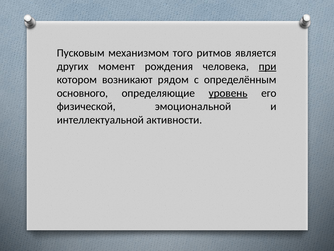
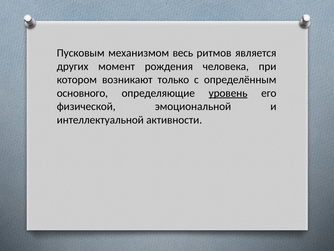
того: того -> весь
при underline: present -> none
рядом: рядом -> только
